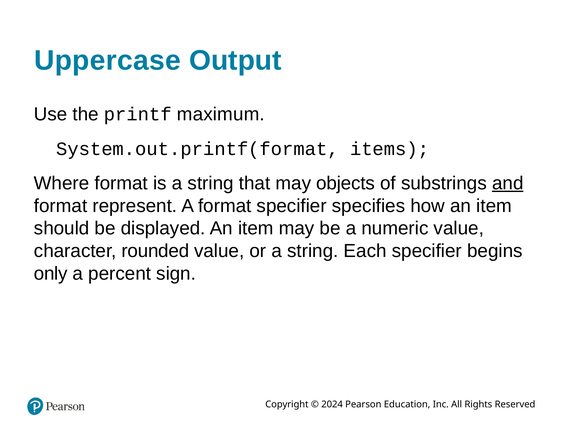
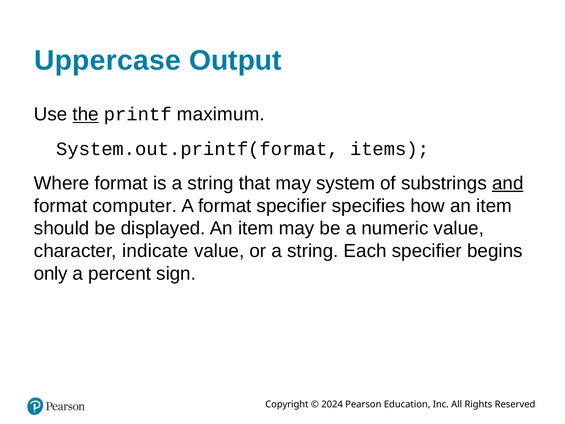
the underline: none -> present
objects: objects -> system
represent: represent -> computer
rounded: rounded -> indicate
